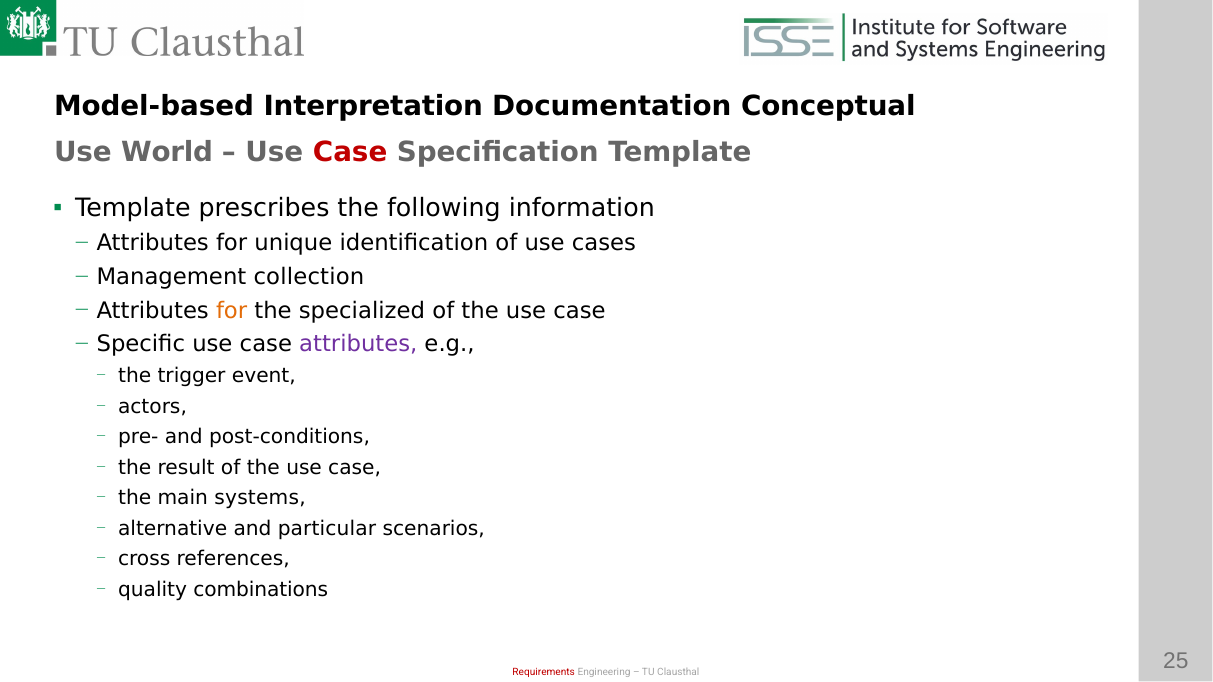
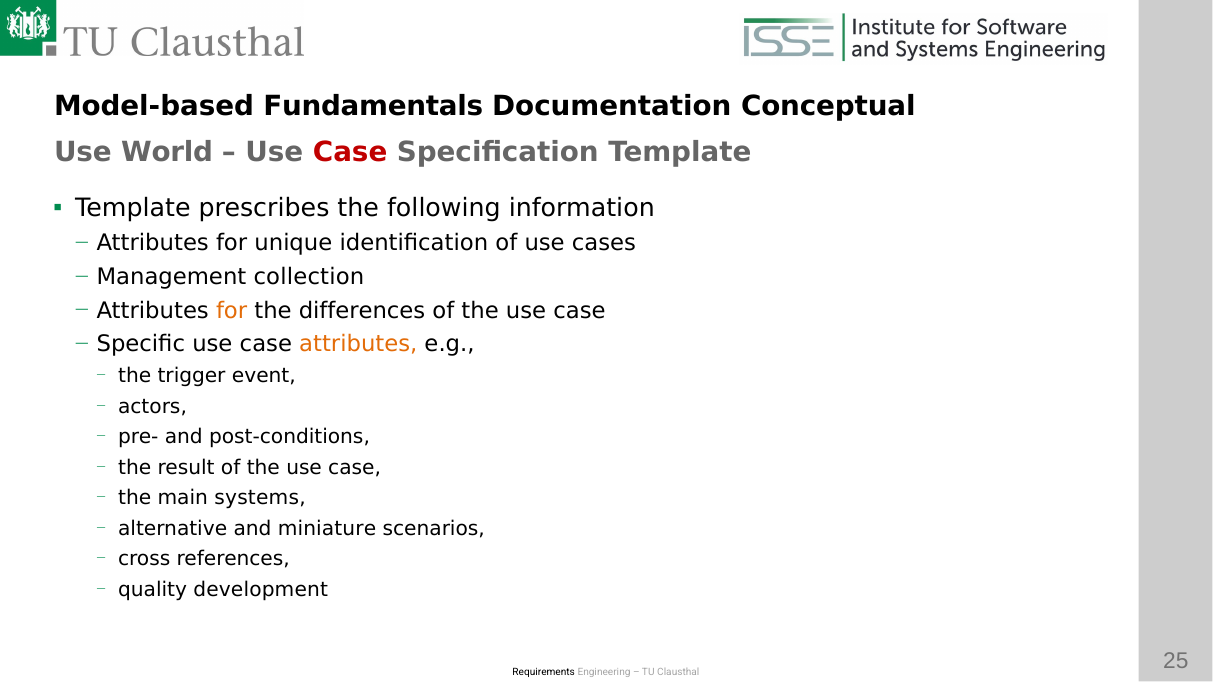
Interpretation: Interpretation -> Fundamentals
specialized: specialized -> differences
attributes at (358, 344) colour: purple -> orange
particular: particular -> miniature
combinations: combinations -> development
Requirements colour: red -> black
